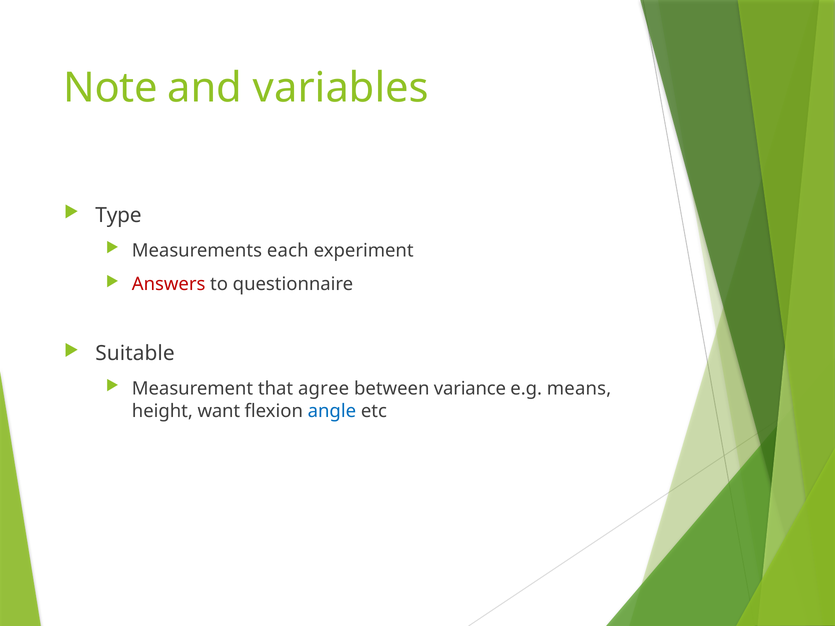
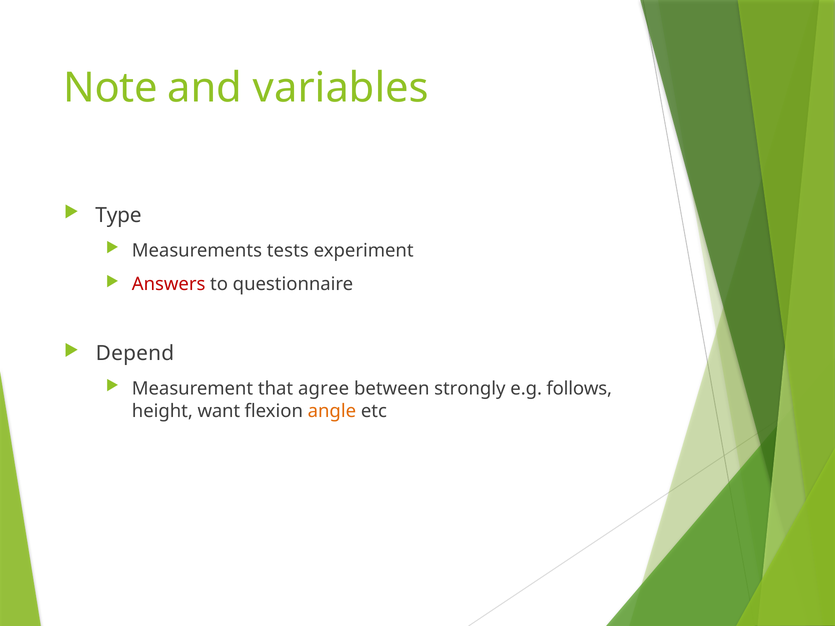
each: each -> tests
Suitable: Suitable -> Depend
variance: variance -> strongly
means: means -> follows
angle colour: blue -> orange
